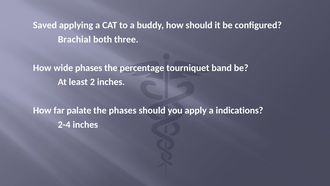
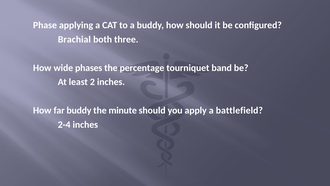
Saved: Saved -> Phase
far palate: palate -> buddy
the phases: phases -> minute
indications: indications -> battlefield
